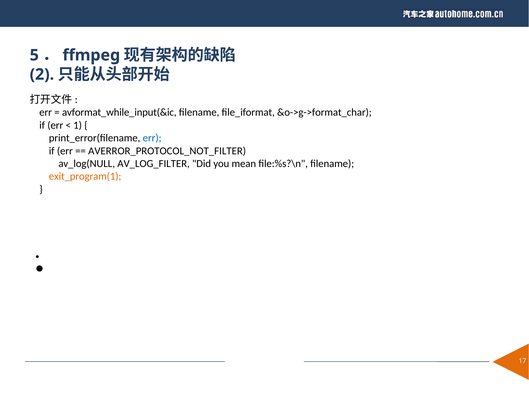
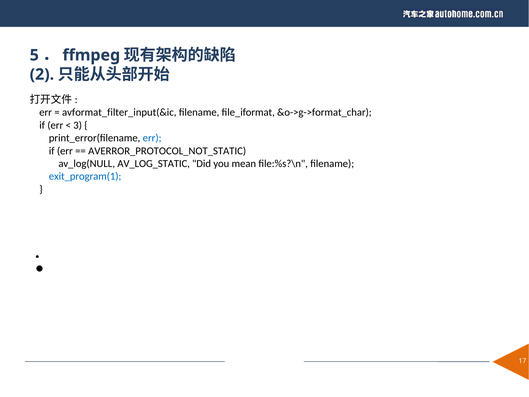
avformat_while_input(&ic: avformat_while_input(&ic -> avformat_filter_input(&ic
1: 1 -> 3
AVERROR_PROTOCOL_NOT_FILTER: AVERROR_PROTOCOL_NOT_FILTER -> AVERROR_PROTOCOL_NOT_STATIC
AV_LOG_FILTER: AV_LOG_FILTER -> AV_LOG_STATIC
exit_program(1 colour: orange -> blue
